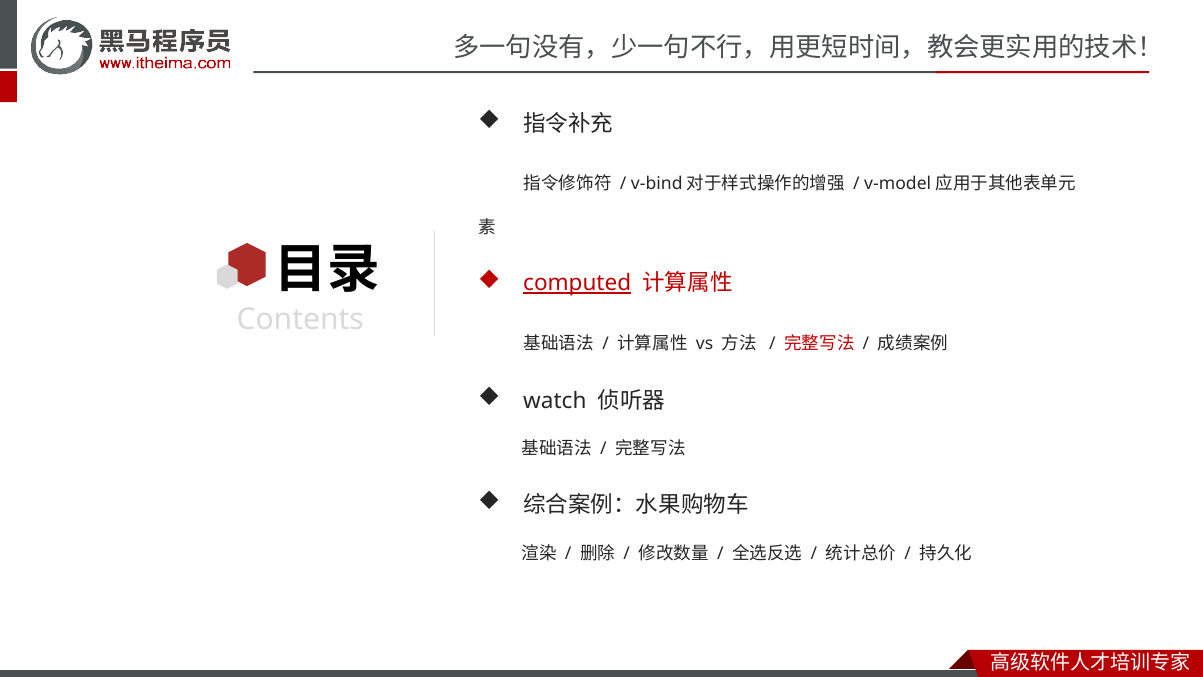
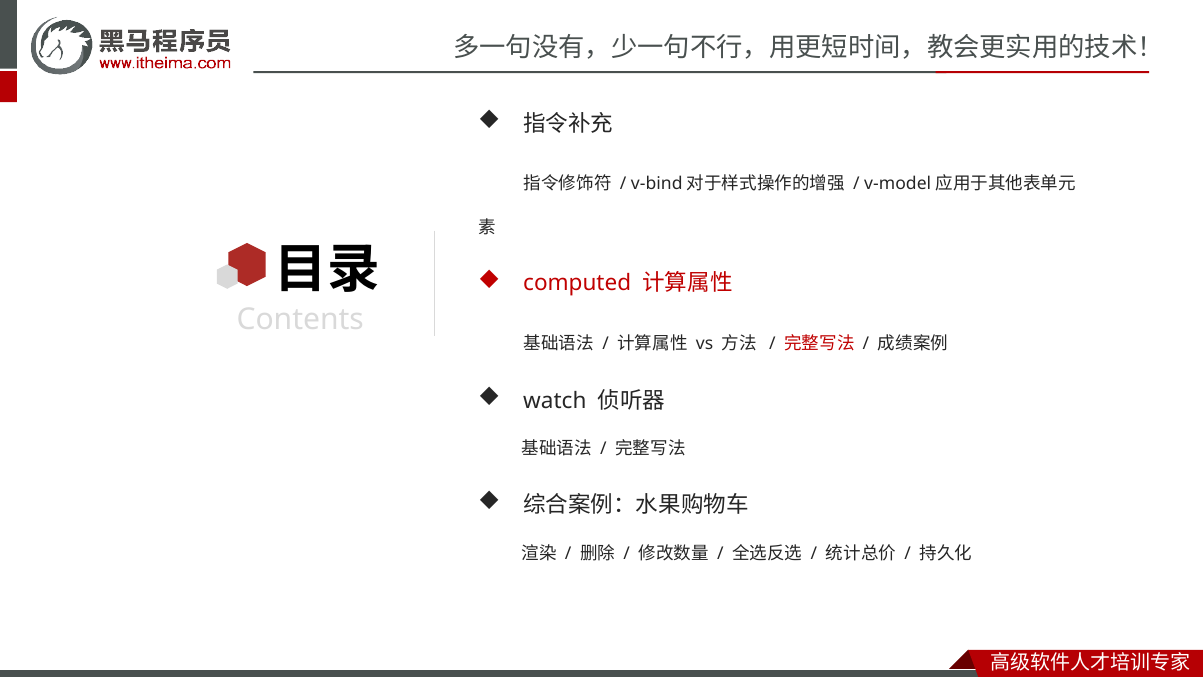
computed underline: present -> none
